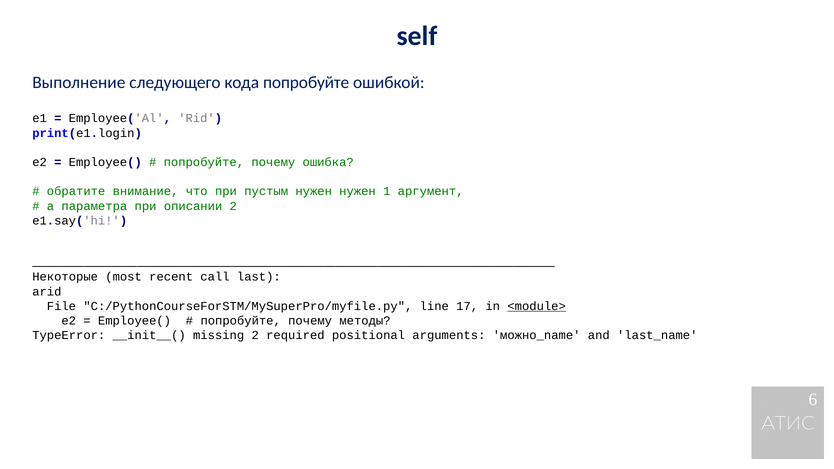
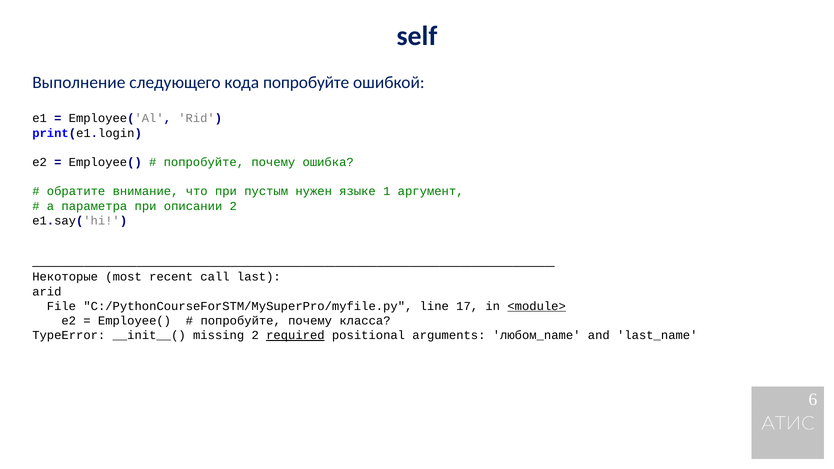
нужен нужен: нужен -> языке
методы: методы -> класса
required underline: none -> present
можно_name: можно_name -> любом_name
